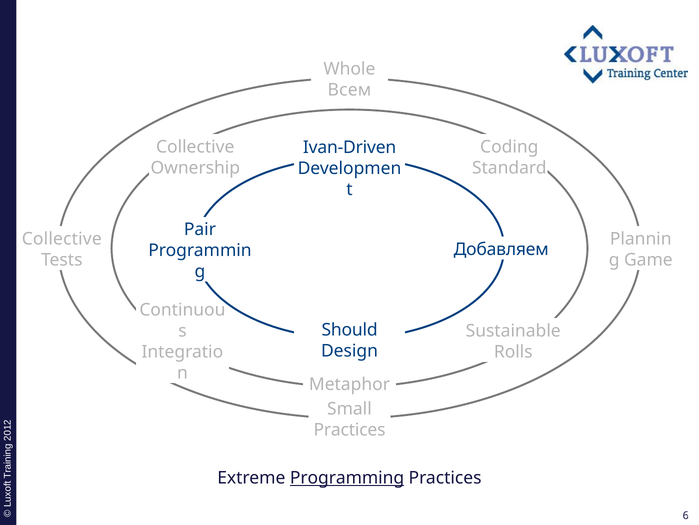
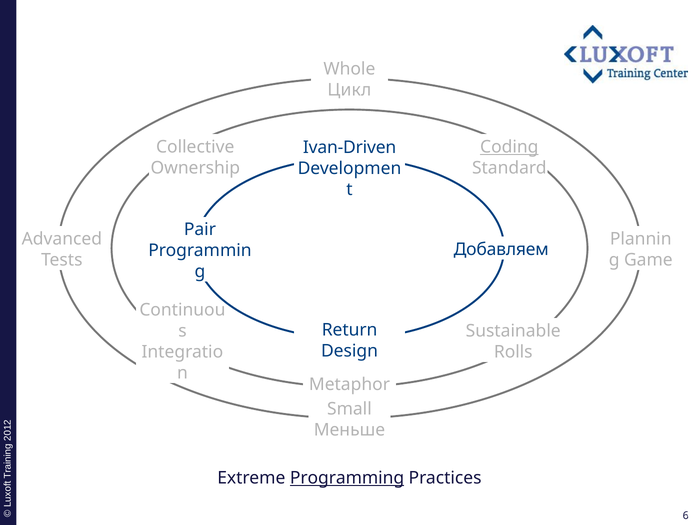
Всем: Всем -> Цикл
Coding underline: none -> present
Collective at (62, 239): Collective -> Advanced
Should: Should -> Return
Practices at (350, 429): Practices -> Меньше
